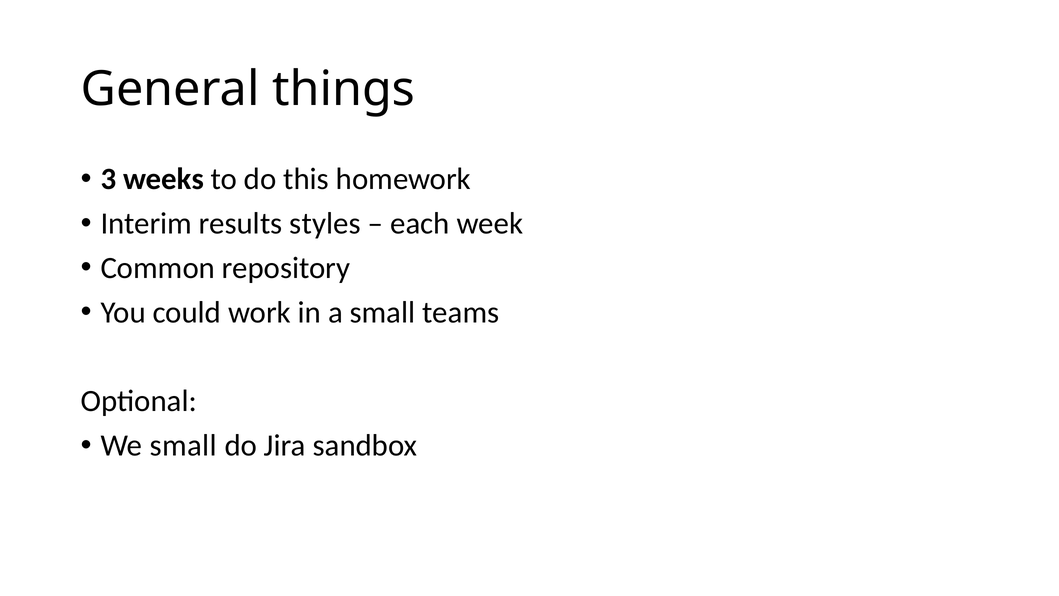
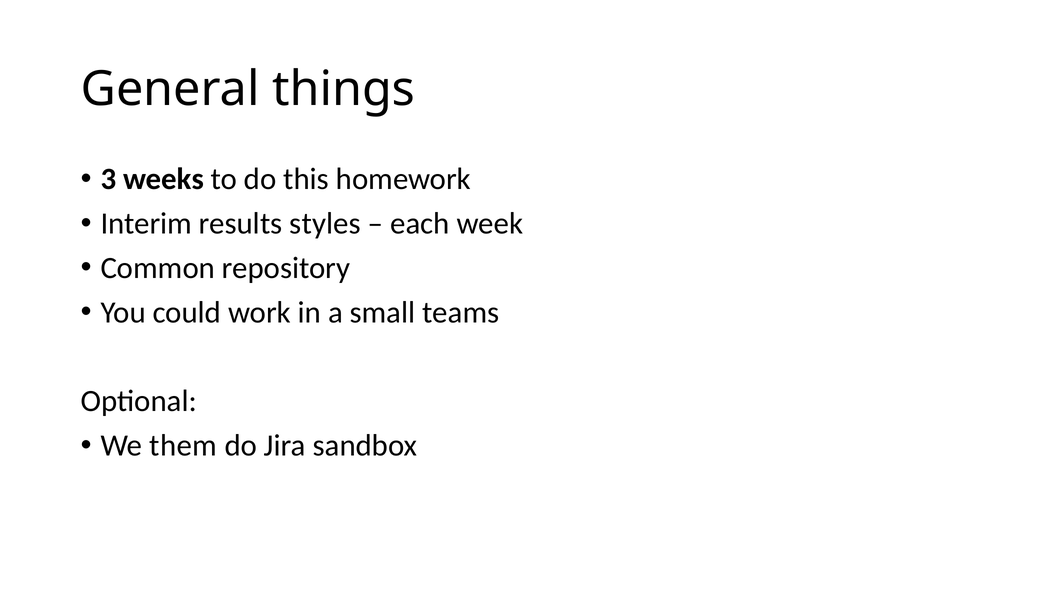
We small: small -> them
